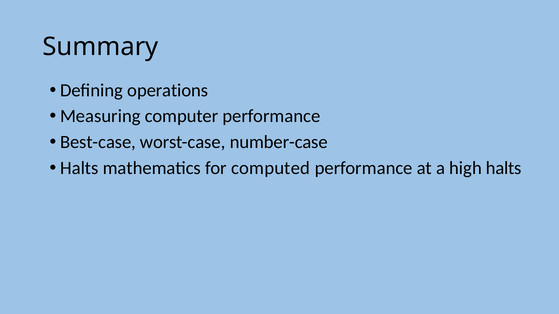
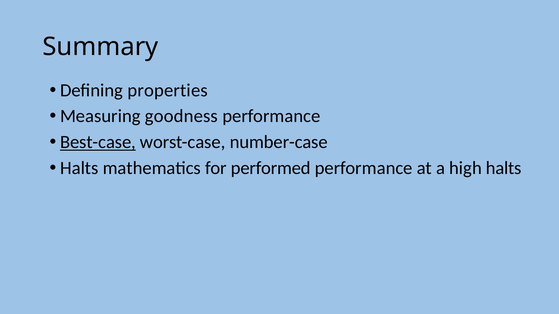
operations: operations -> properties
computer: computer -> goodness
Best-case underline: none -> present
computed: computed -> performed
